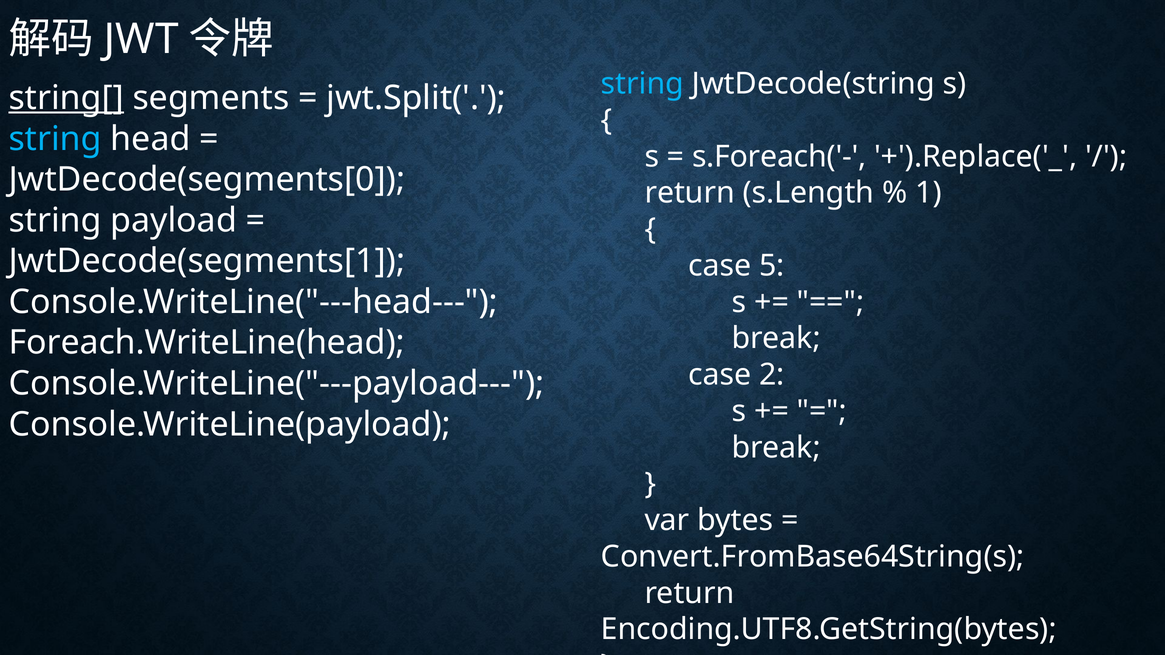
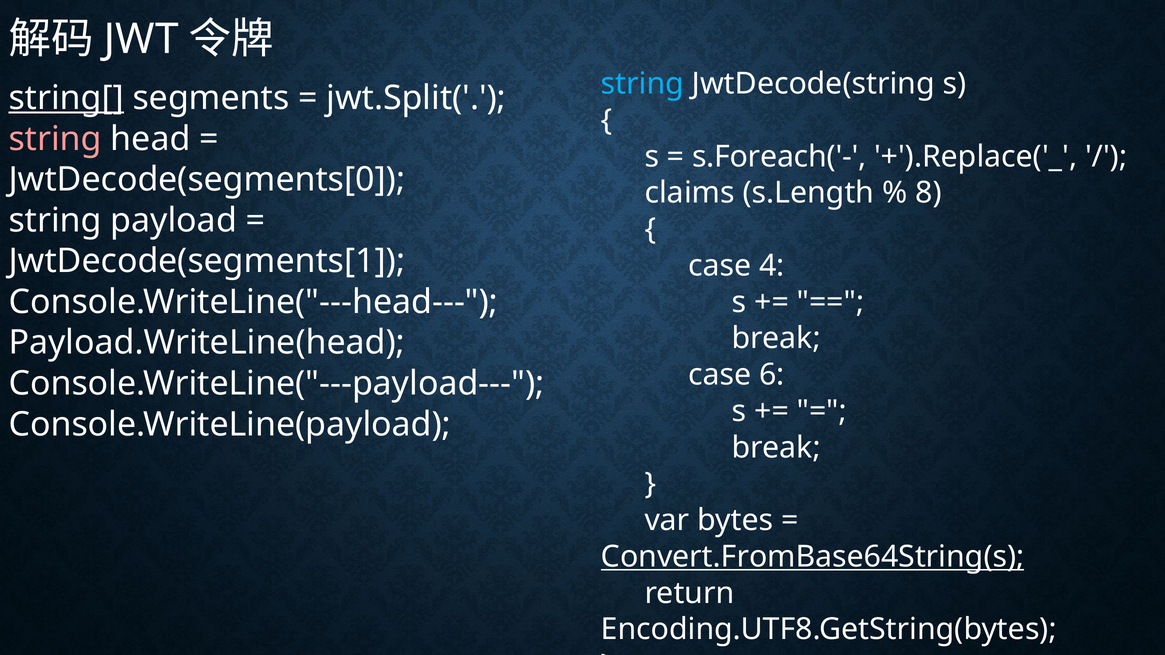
string at (55, 139) colour: light blue -> pink
return at (690, 193): return -> claims
1: 1 -> 8
5: 5 -> 4
Foreach.WriteLine(head: Foreach.WriteLine(head -> Payload.WriteLine(head
2: 2 -> 6
Convert.FromBase64String(s underline: none -> present
